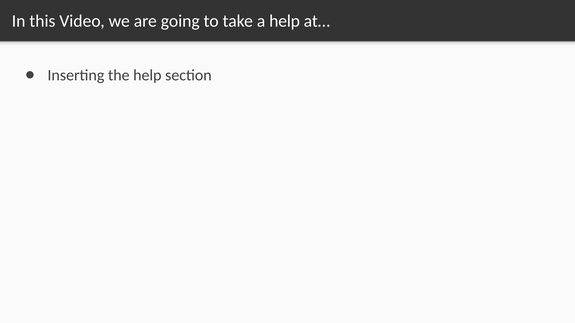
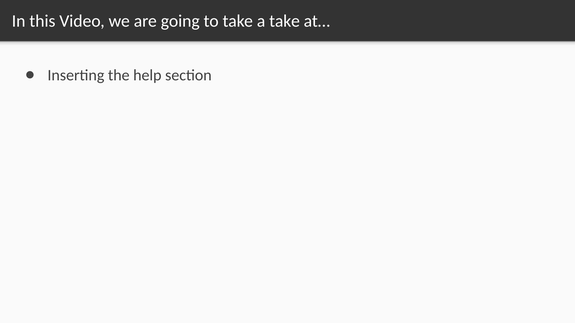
a help: help -> take
